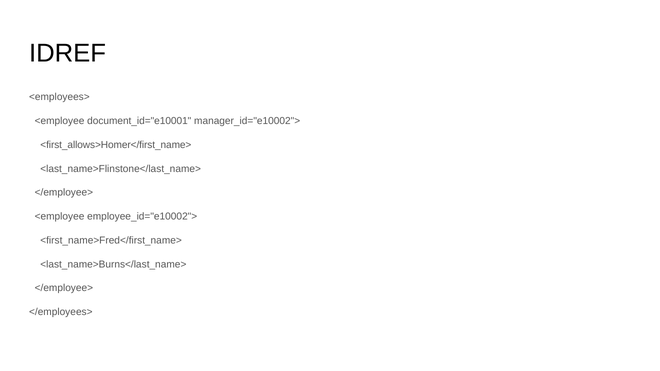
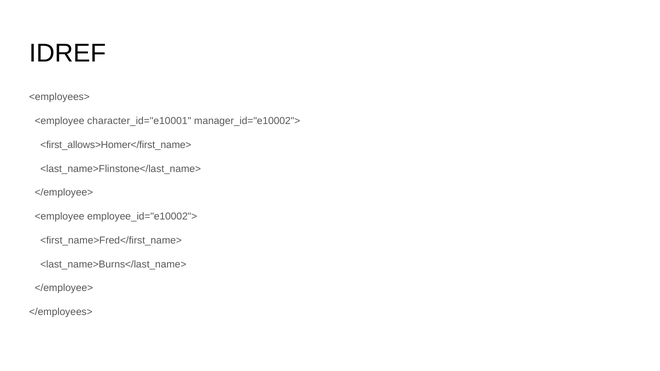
document_id="e10001: document_id="e10001 -> character_id="e10001
